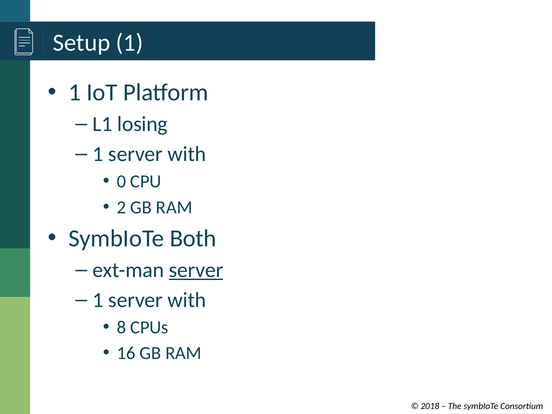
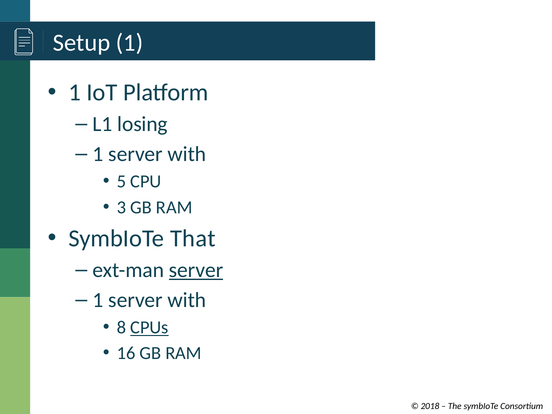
0: 0 -> 5
2 at (121, 207): 2 -> 3
Both: Both -> That
CPUs underline: none -> present
